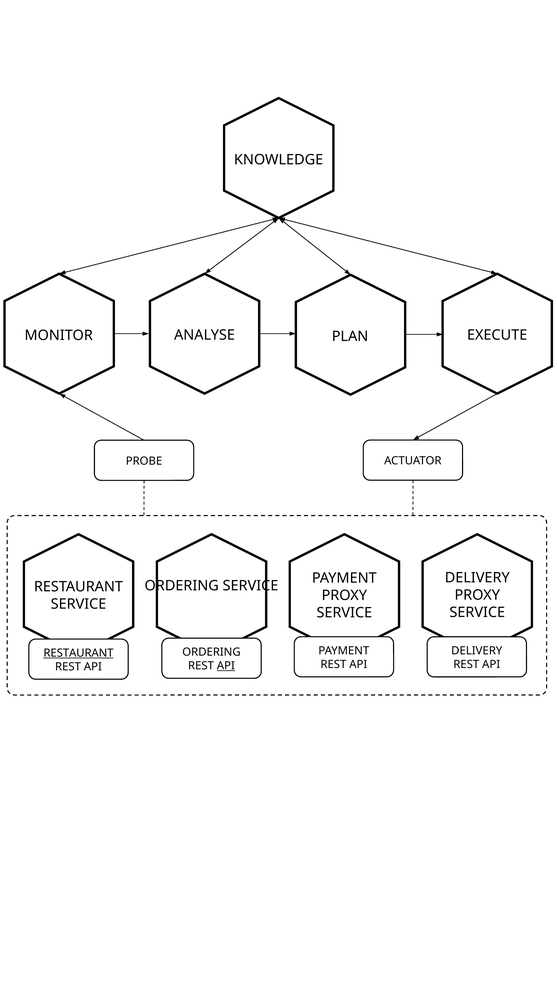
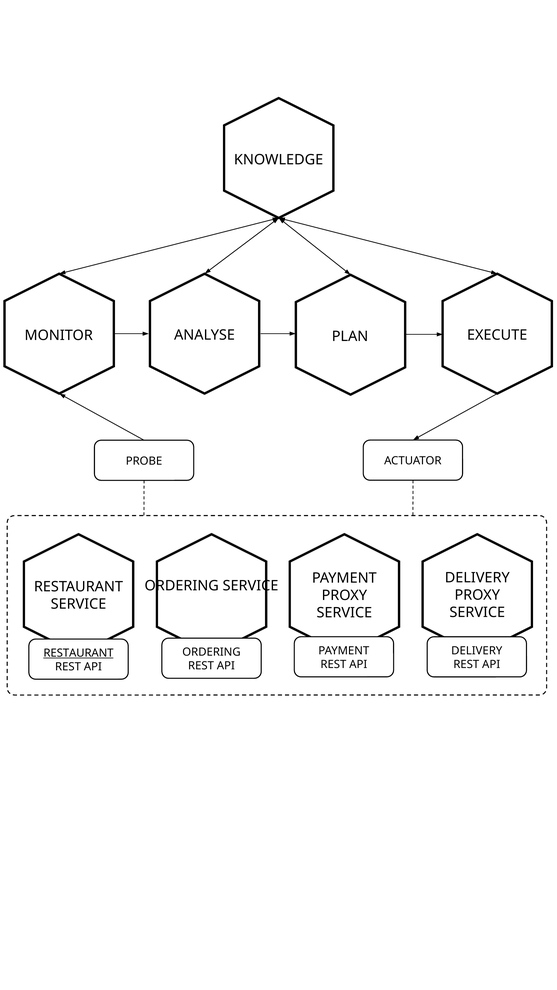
API at (226, 666) underline: present -> none
